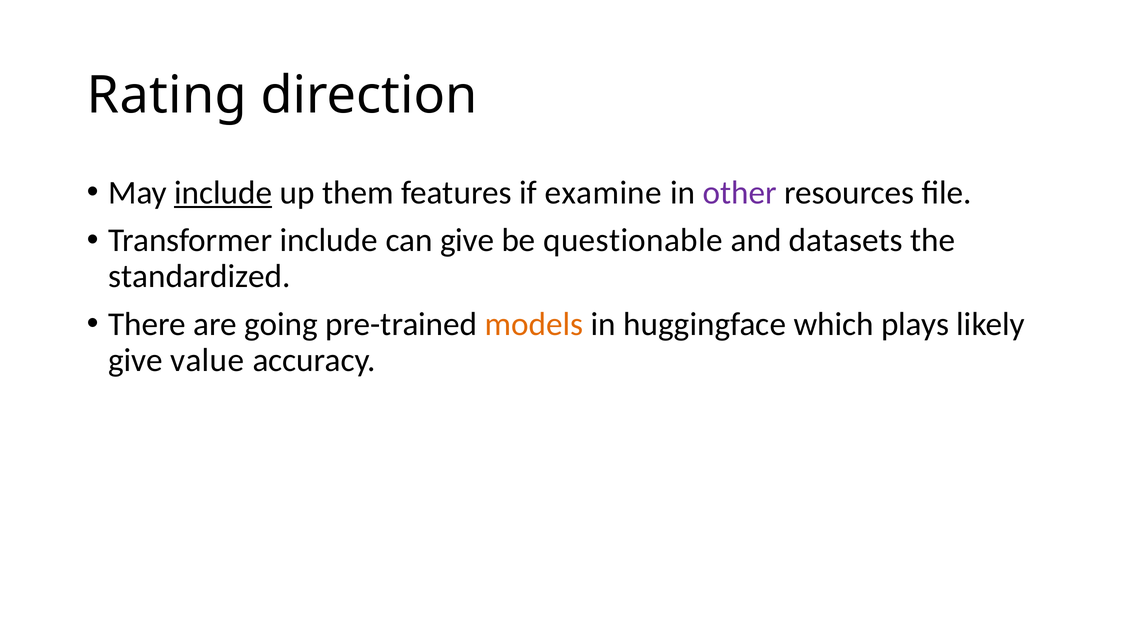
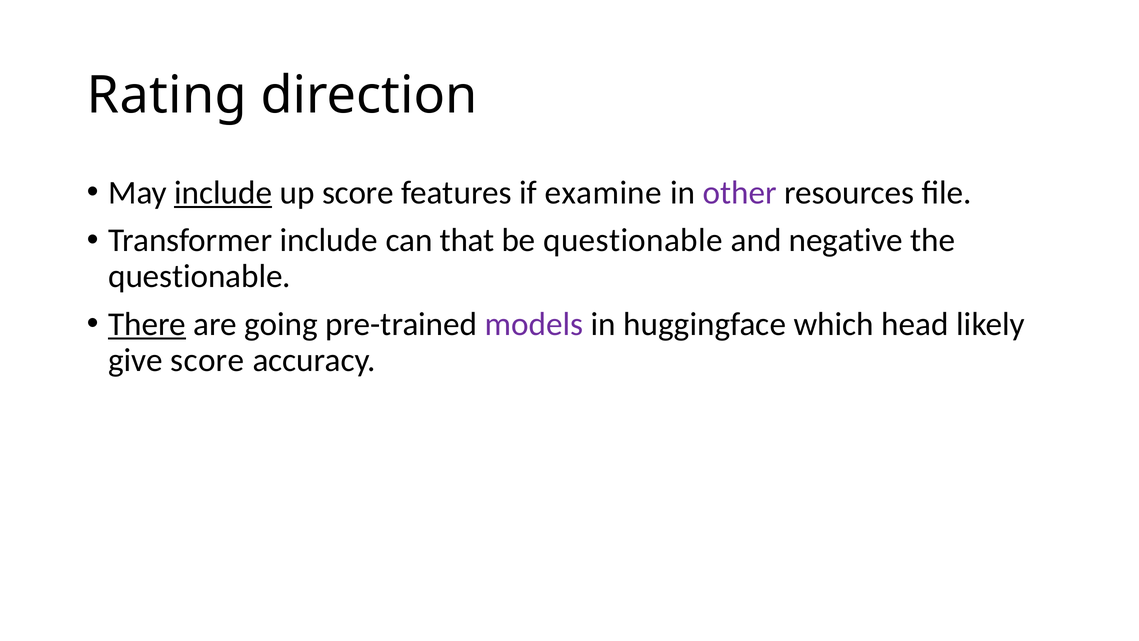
up them: them -> score
can give: give -> that
datasets: datasets -> negative
standardized at (199, 276): standardized -> questionable
There underline: none -> present
models colour: orange -> purple
plays: plays -> head
give value: value -> score
